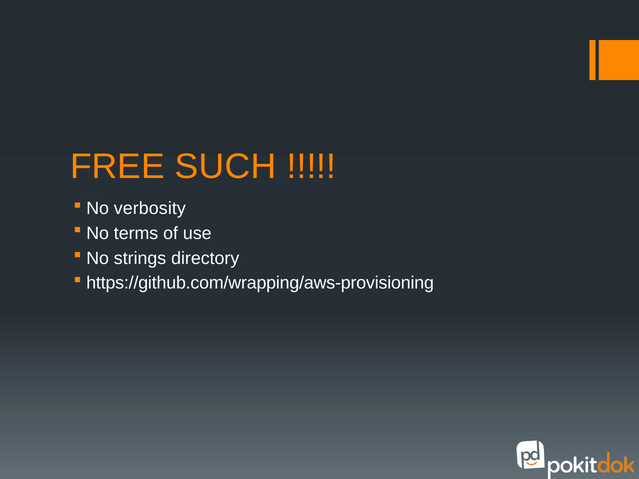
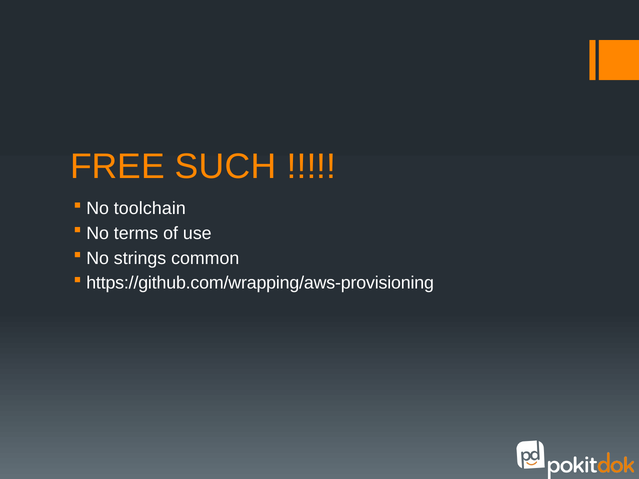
verbosity: verbosity -> toolchain
directory: directory -> common
